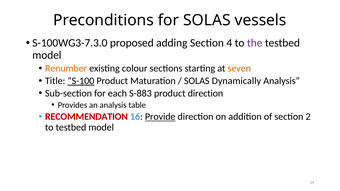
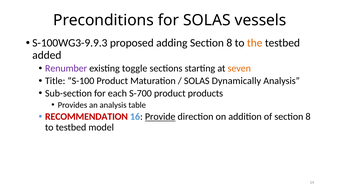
S-100WG3-7.3.0: S-100WG3-7.3.0 -> S-100WG3-9.9.3
adding Section 4: 4 -> 8
the colour: purple -> orange
model at (47, 55): model -> added
Renumber colour: orange -> purple
colour: colour -> toggle
S-100 underline: present -> none
S-883: S-883 -> S-700
product direction: direction -> products
of section 2: 2 -> 8
